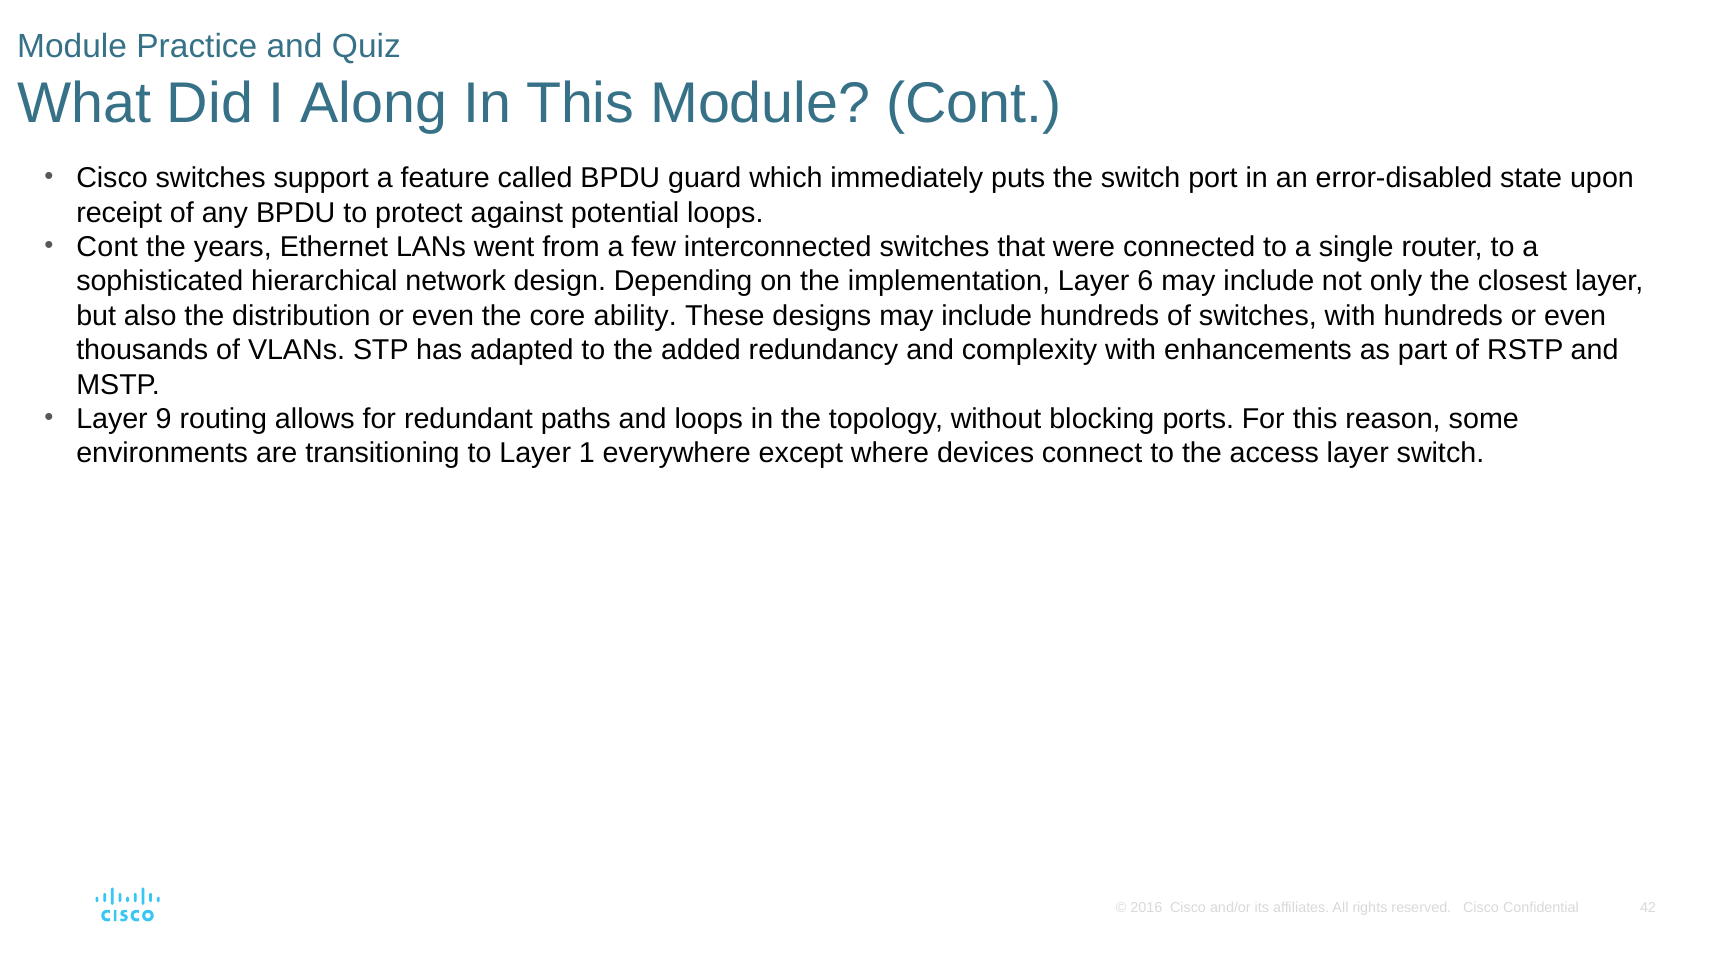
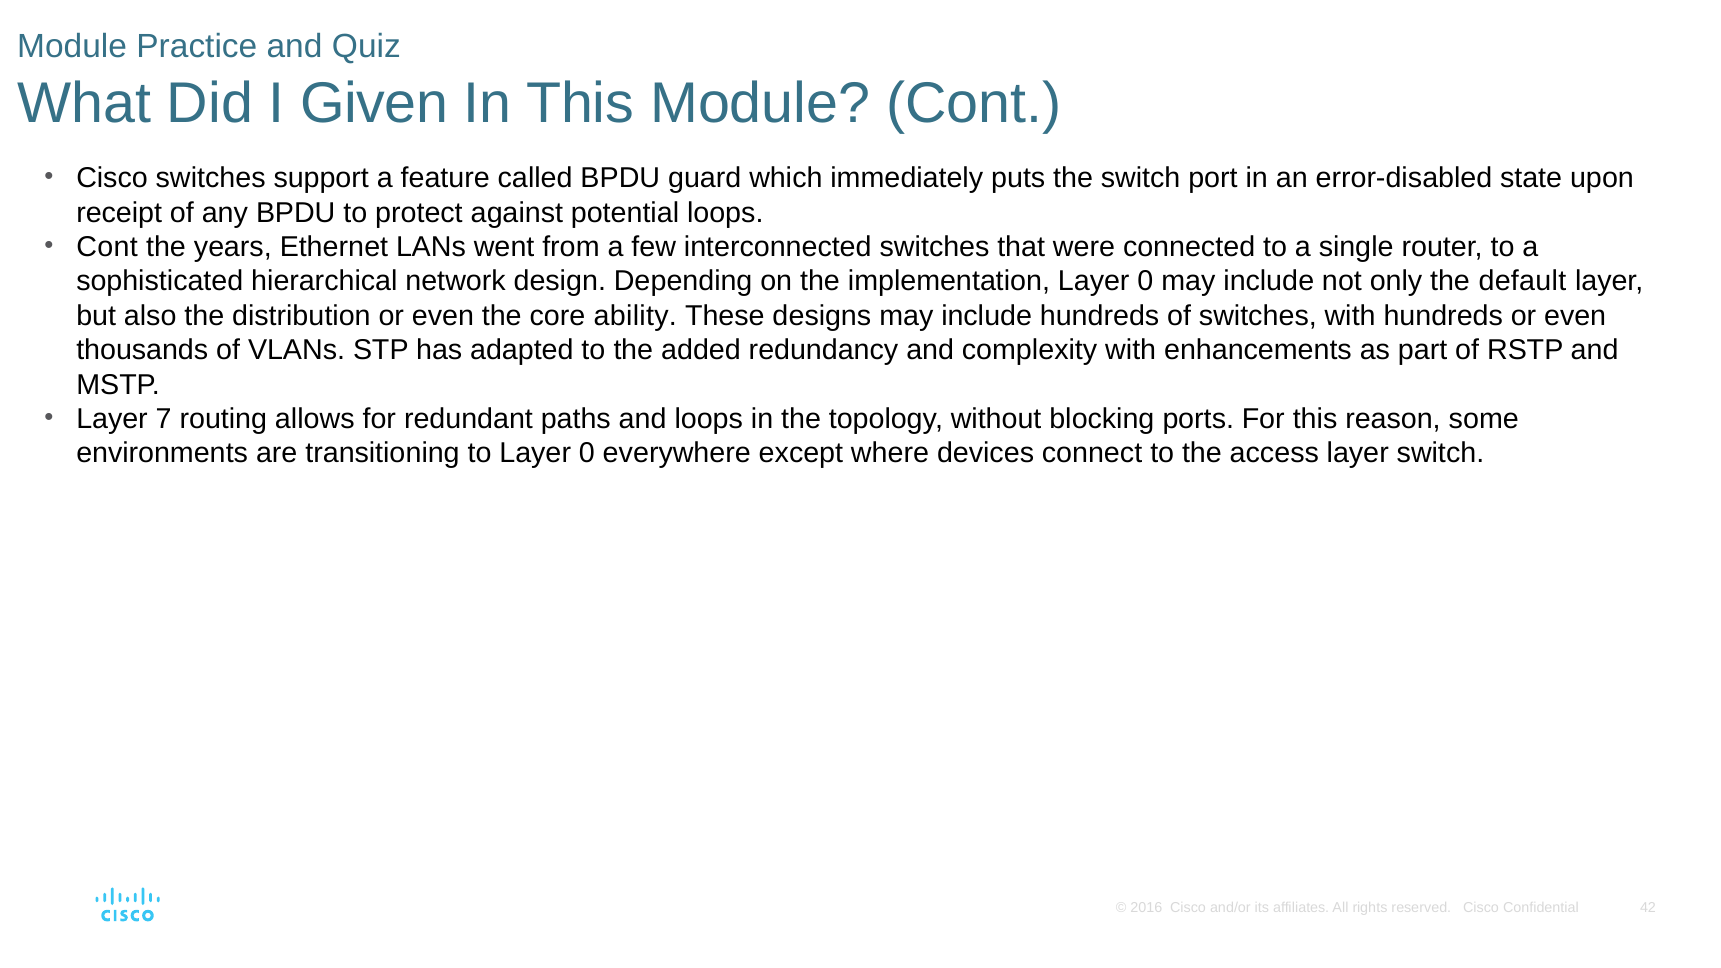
Along: Along -> Given
implementation Layer 6: 6 -> 0
closest: closest -> default
9: 9 -> 7
to Layer 1: 1 -> 0
